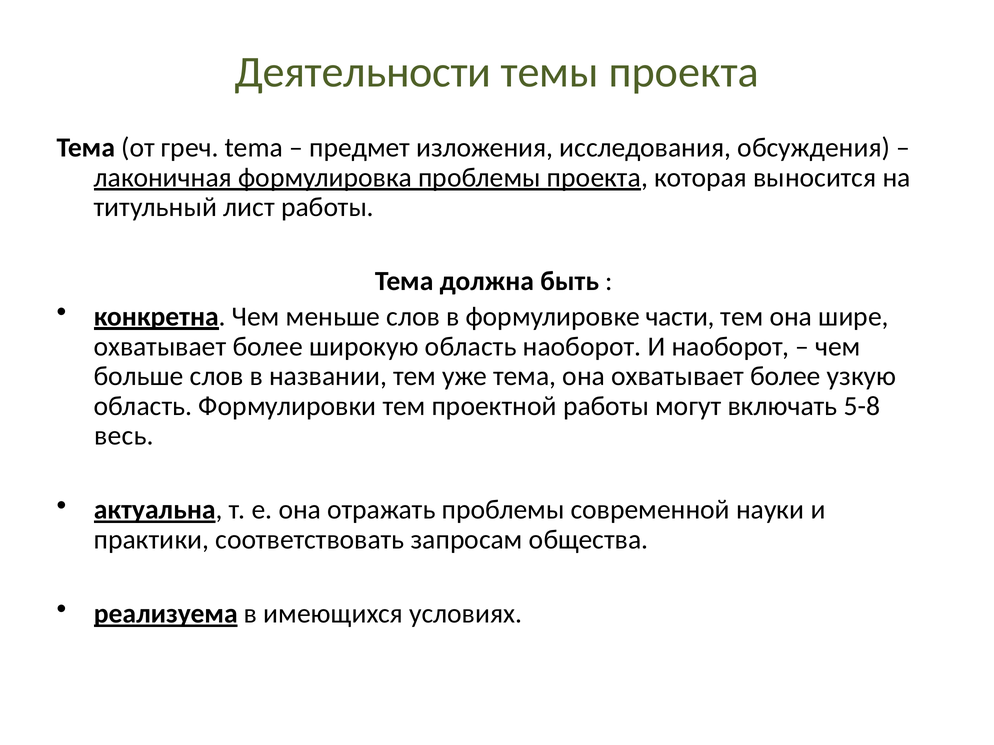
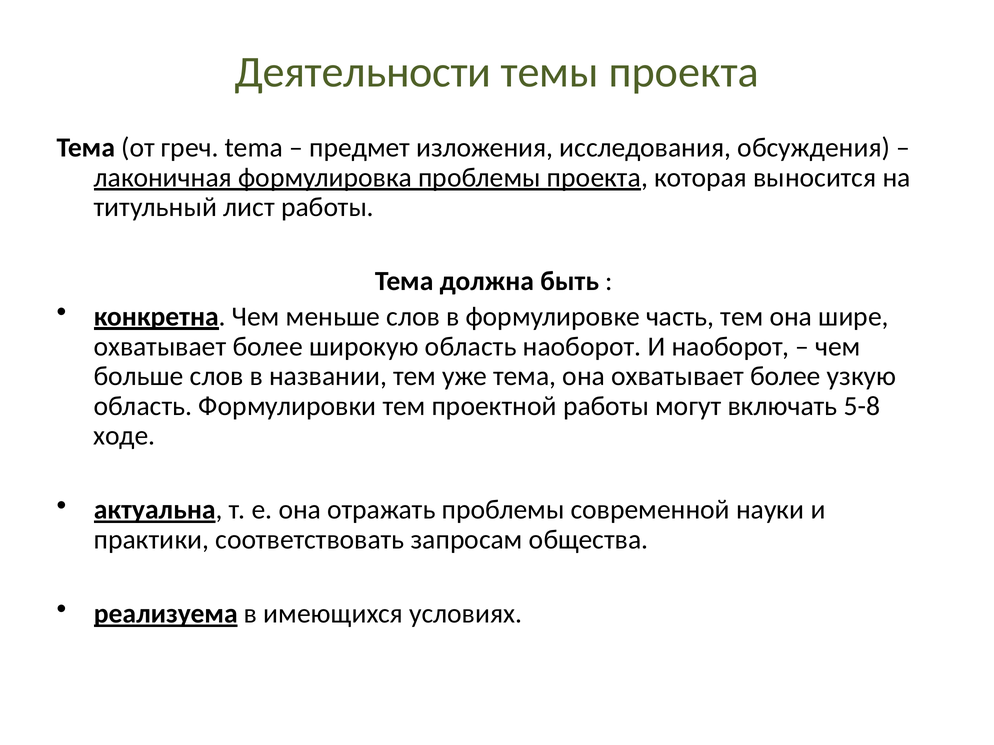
части: части -> часть
весь: весь -> ходе
